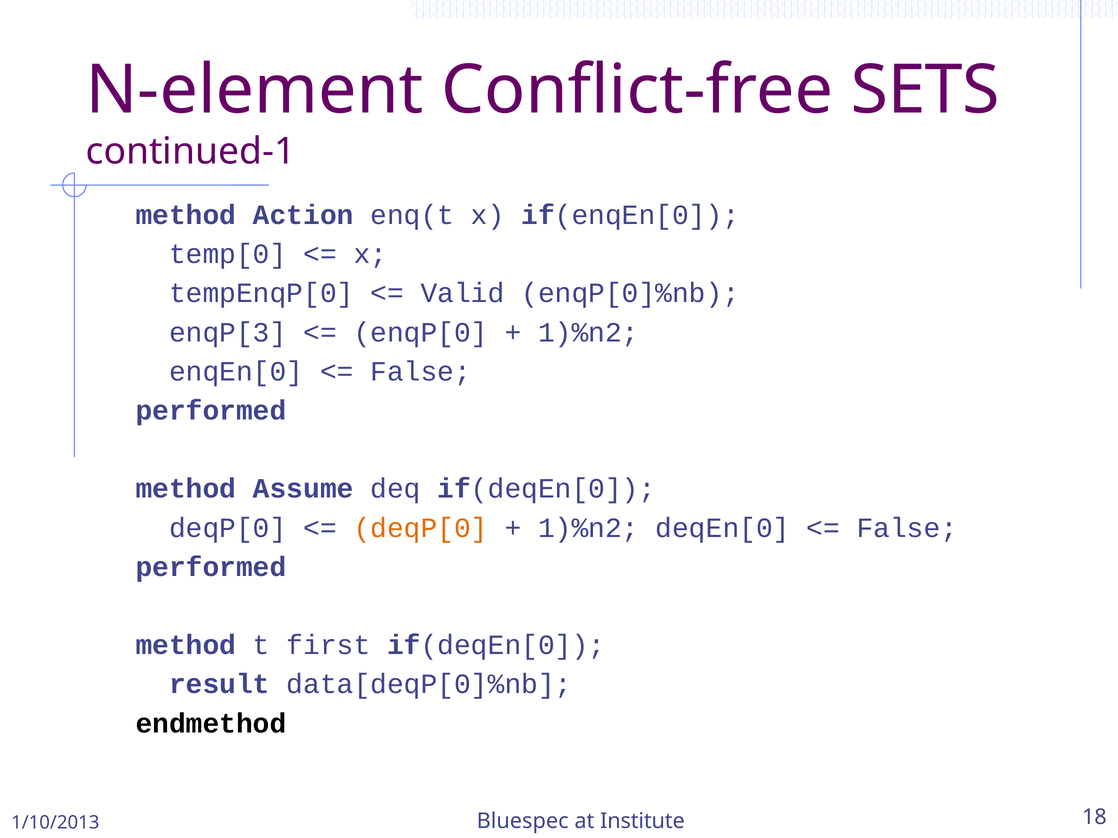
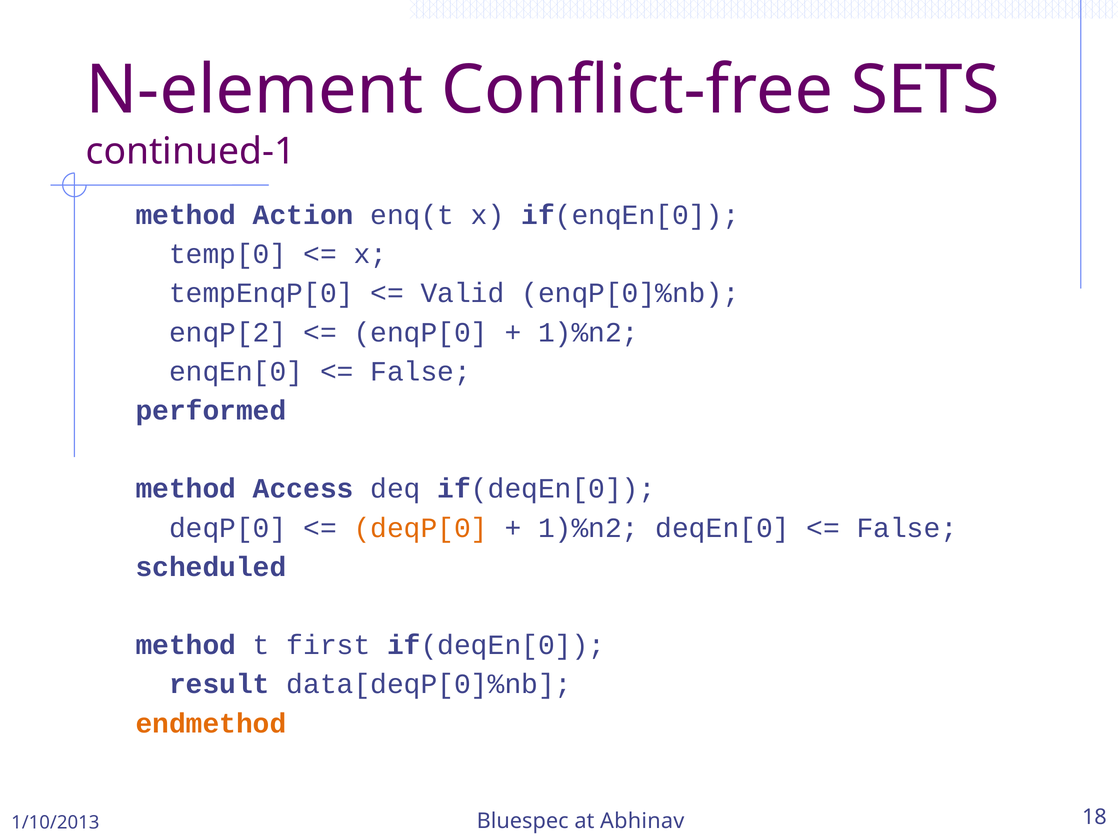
enqP[3: enqP[3 -> enqP[2
Assume: Assume -> Access
performed at (211, 567): performed -> scheduled
endmethod colour: black -> orange
Institute: Institute -> Abhinav
